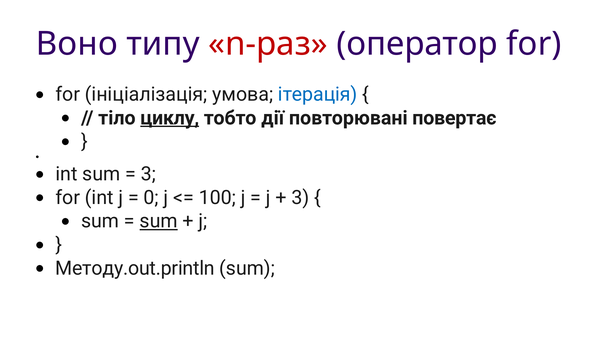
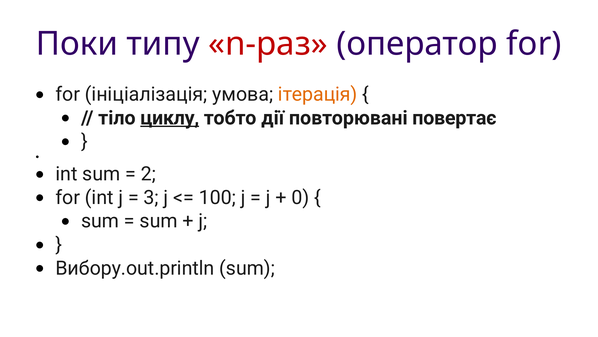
Воно: Воно -> Поки
ітерація colour: blue -> orange
3 at (148, 174): 3 -> 2
0: 0 -> 3
3 at (300, 197): 3 -> 0
sum at (159, 221) underline: present -> none
Методу.out.println: Методу.out.println -> Вибору.out.println
